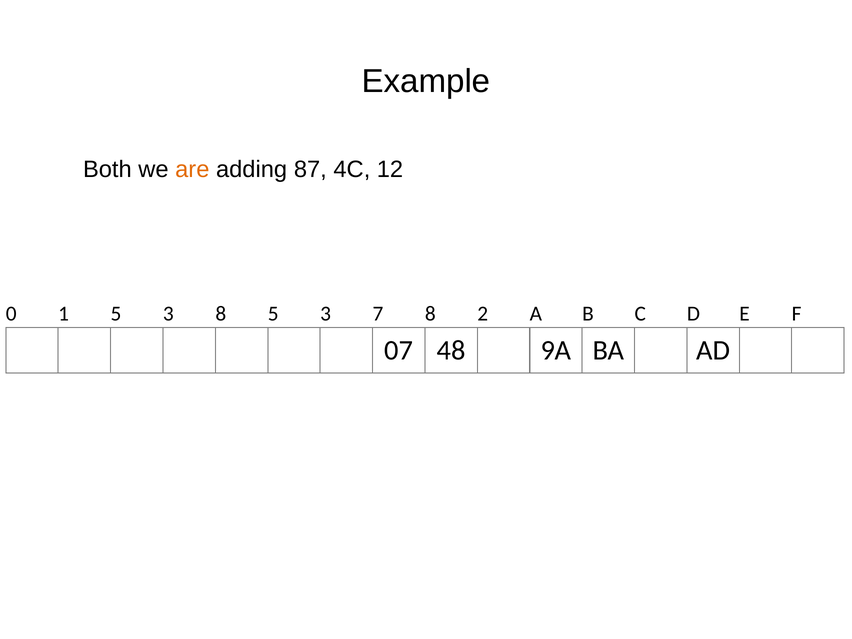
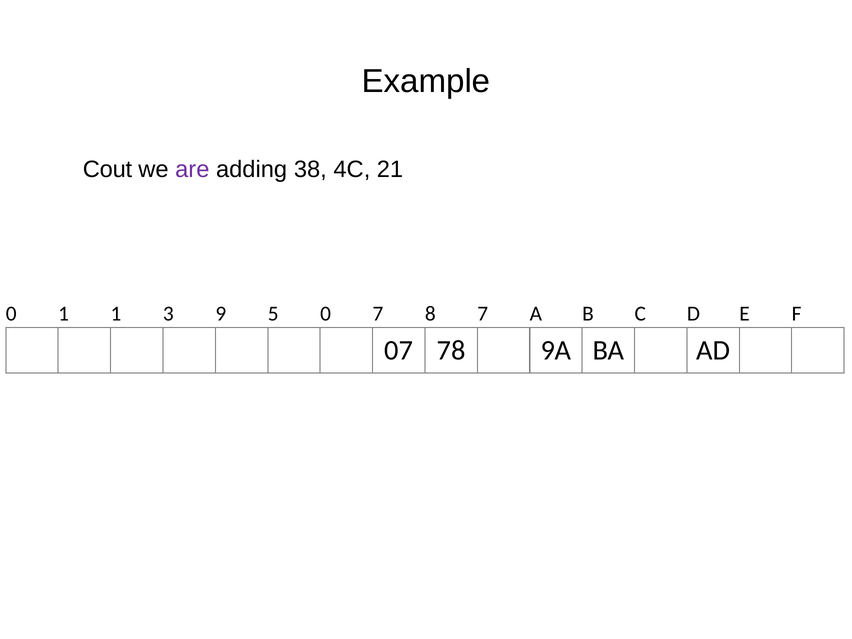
Both: Both -> Cout
are colour: orange -> purple
87: 87 -> 38
12: 12 -> 21
1 5: 5 -> 1
3 8: 8 -> 9
3 at (326, 314): 3 -> 0
8 2: 2 -> 7
48: 48 -> 78
